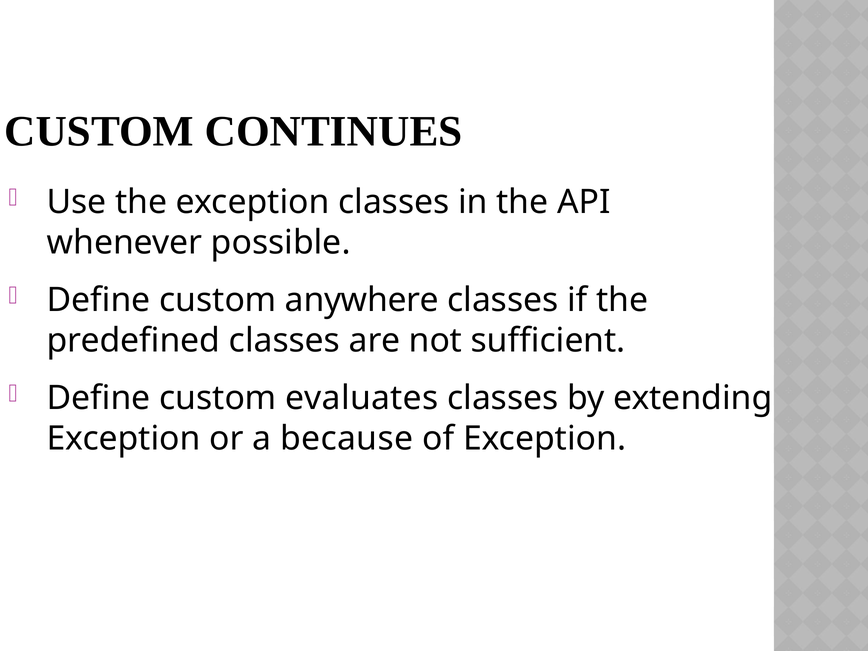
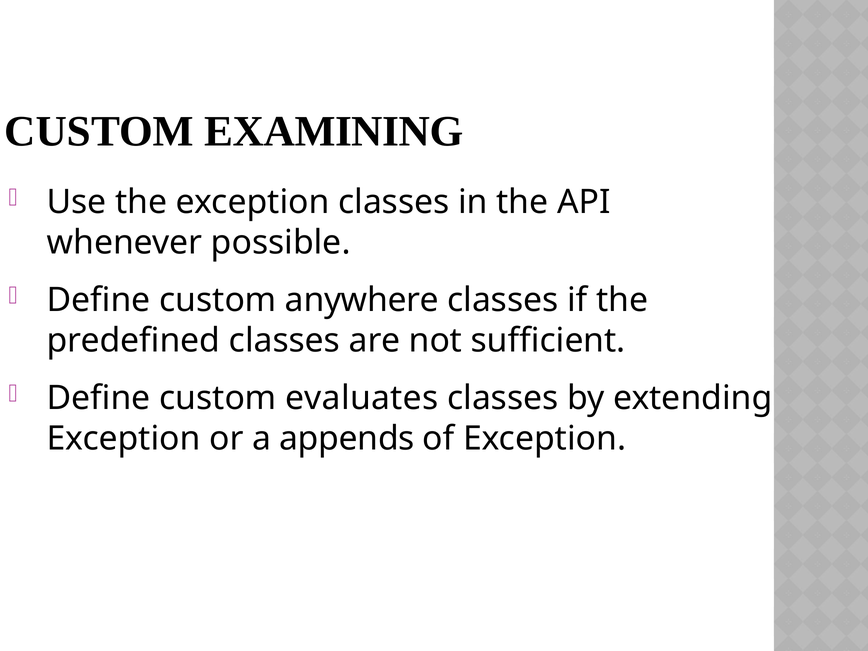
CONTINUES: CONTINUES -> EXAMINING
because: because -> appends
